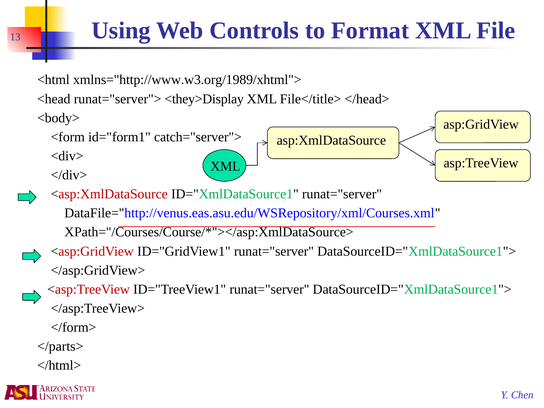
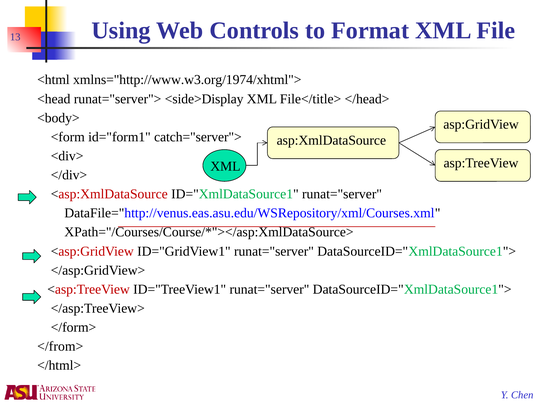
xmlns="http://www.w3.org/1989/xhtml">: xmlns="http://www.w3.org/1989/xhtml"> -> xmlns="http://www.w3.org/1974/xhtml">
<they>Display: <they>Display -> <side>Display
</parts>: </parts> -> </from>
